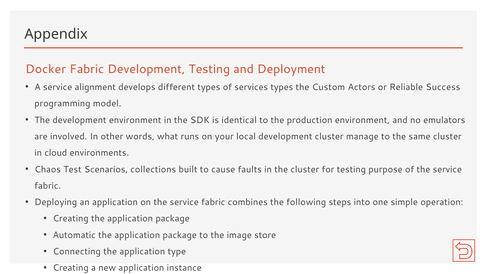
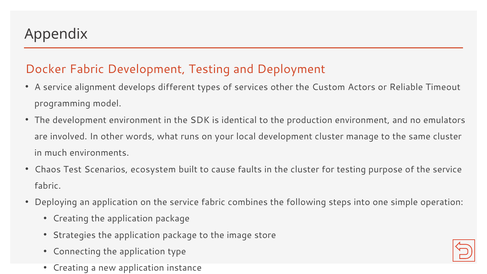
services types: types -> other
Success: Success -> Timeout
cloud: cloud -> much
collections: collections -> ecosystem
Automatic: Automatic -> Strategies
